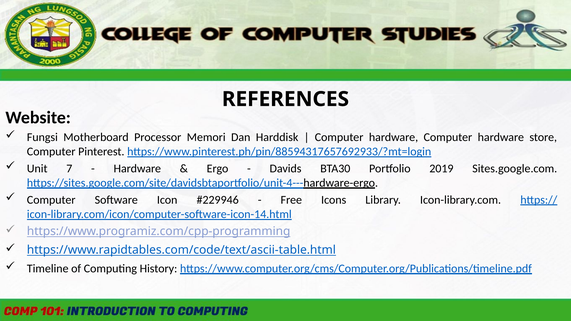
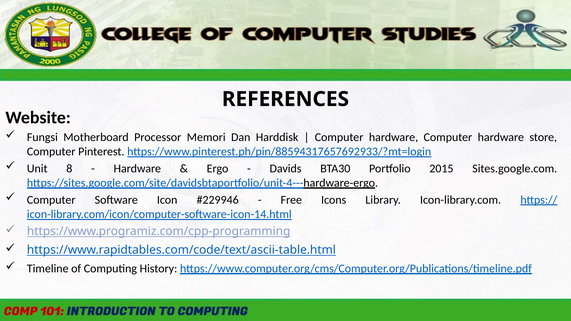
7: 7 -> 8
2019: 2019 -> 2015
